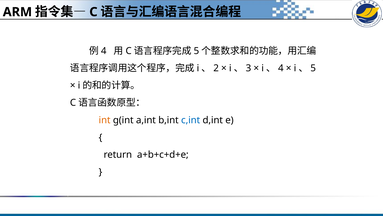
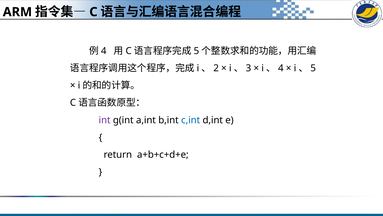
int colour: orange -> purple
